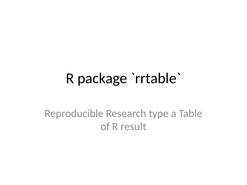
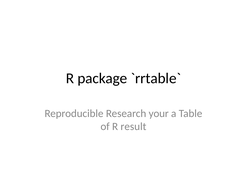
type: type -> your
